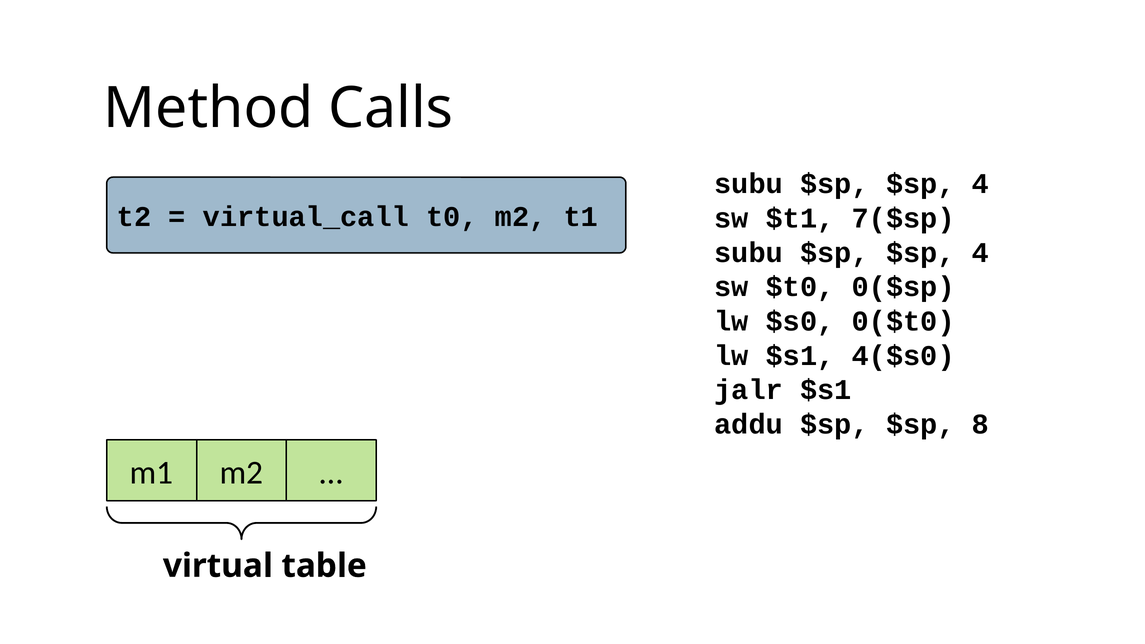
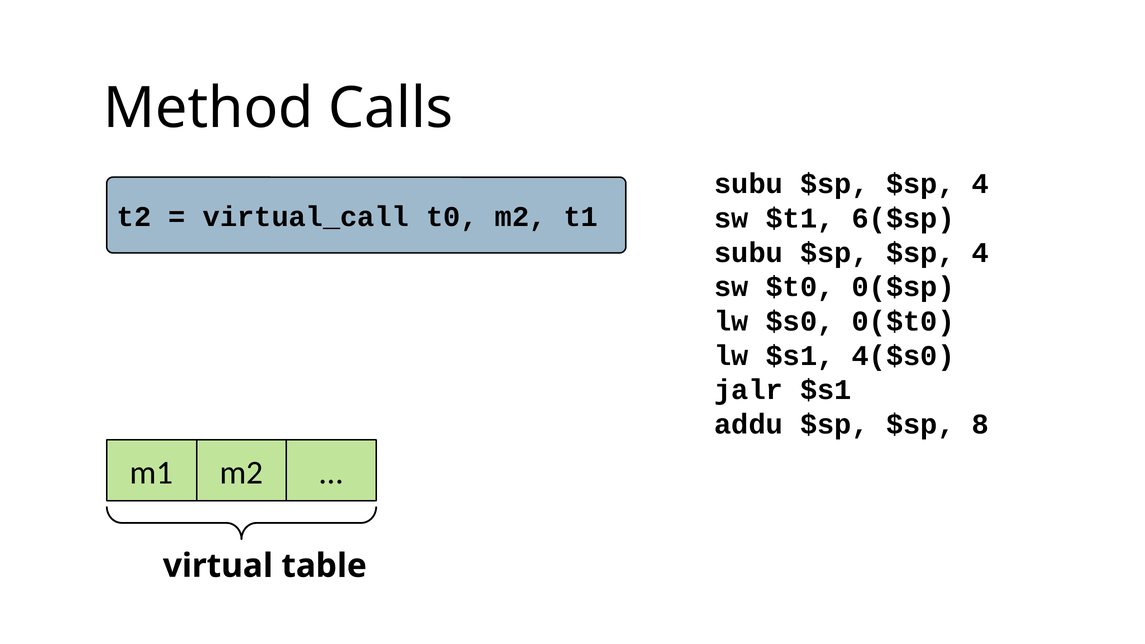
7($sp: 7($sp -> 6($sp
